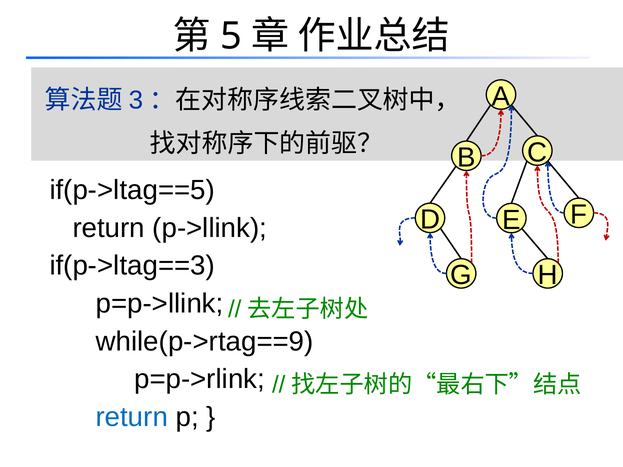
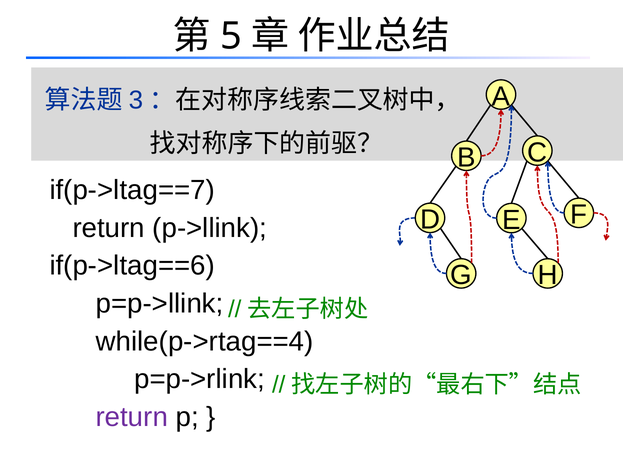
if(p->ltag==5: if(p->ltag==5 -> if(p->ltag==7
if(p->ltag==3: if(p->ltag==3 -> if(p->ltag==6
while(p->rtag==9: while(p->rtag==9 -> while(p->rtag==4
return at (132, 417) colour: blue -> purple
